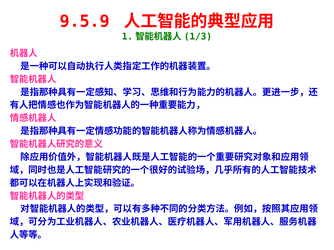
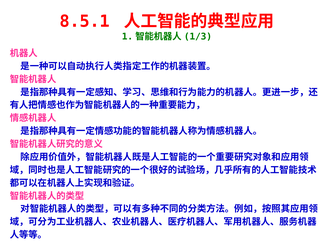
9.5.9: 9.5.9 -> 8.5.1
